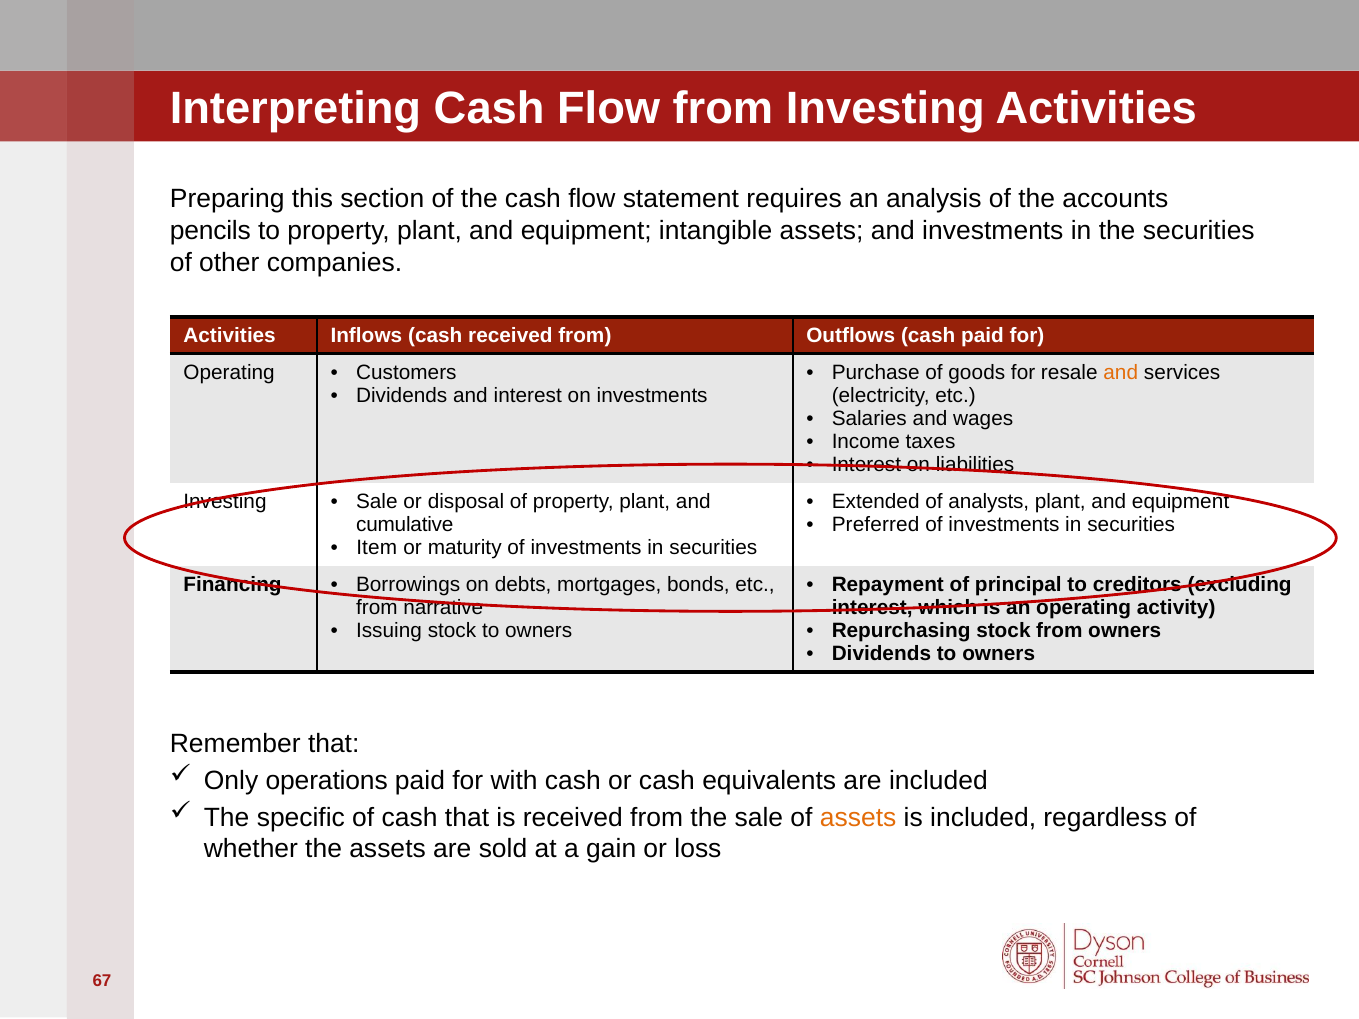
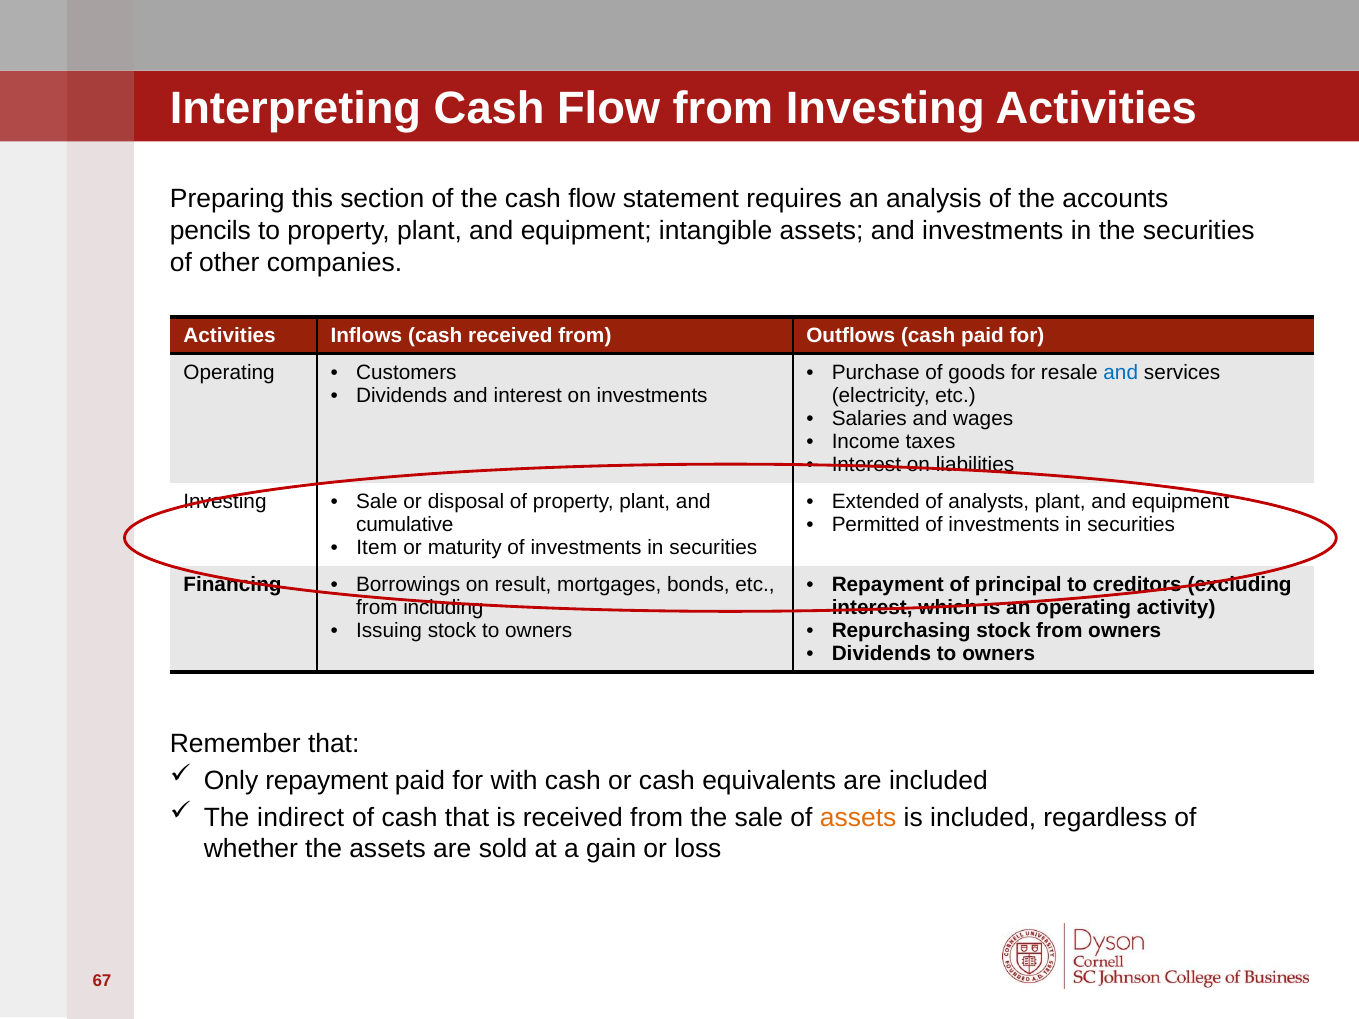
and at (1121, 373) colour: orange -> blue
Preferred: Preferred -> Permitted
debts: debts -> result
narrative: narrative -> including
Only operations: operations -> repayment
specific: specific -> indirect
